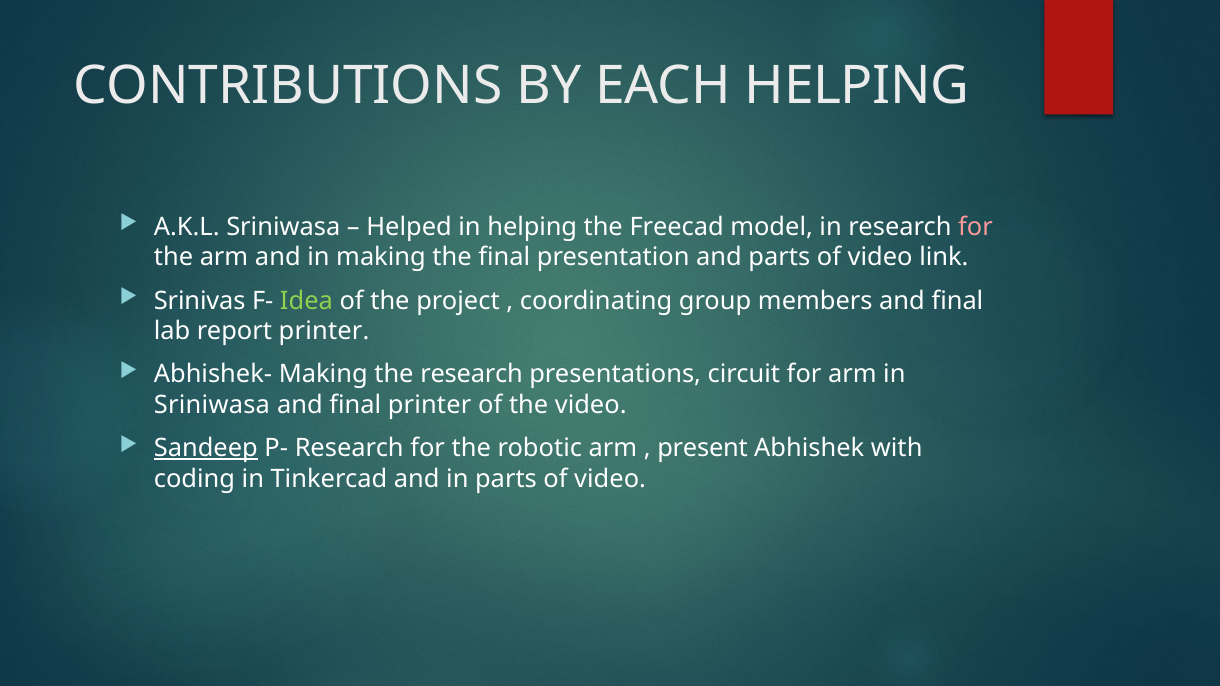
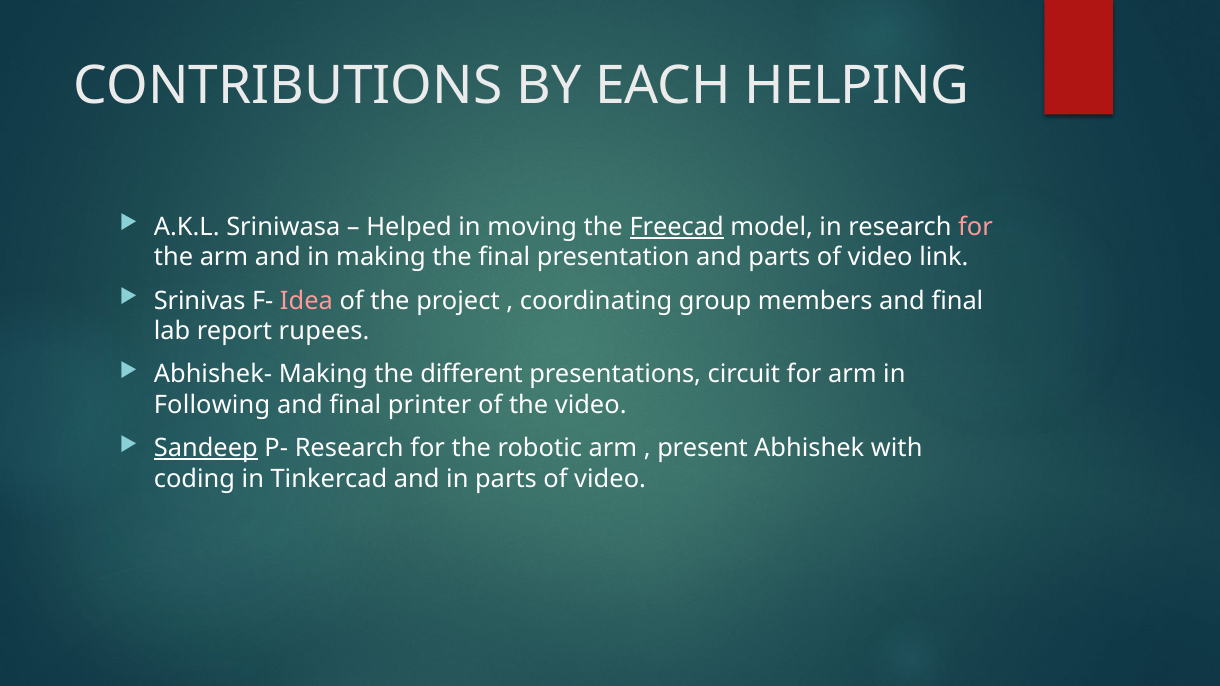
in helping: helping -> moving
Freecad underline: none -> present
Idea colour: light green -> pink
report printer: printer -> rupees
the research: research -> different
Sriniwasa at (212, 405): Sriniwasa -> Following
